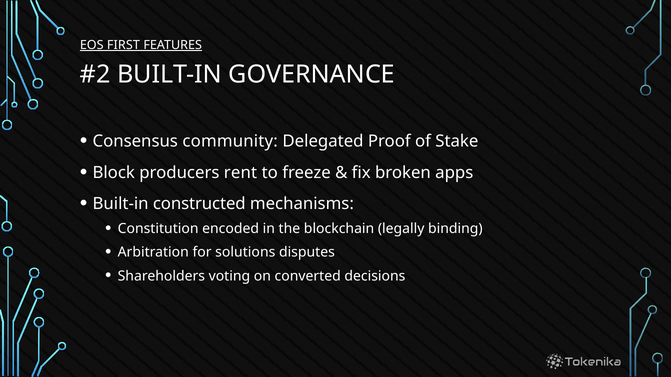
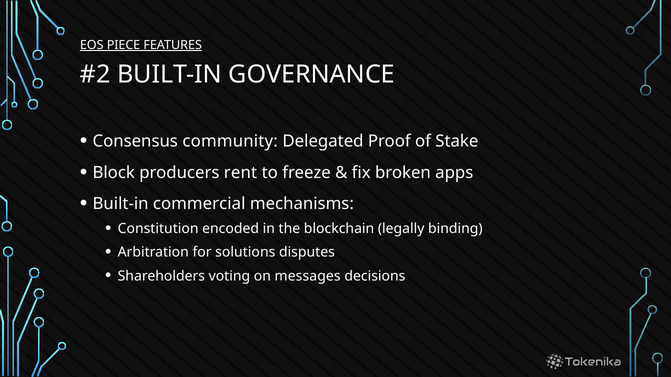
FIRST: FIRST -> PIECE
constructed: constructed -> commercial
converted: converted -> messages
